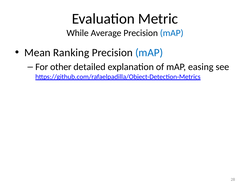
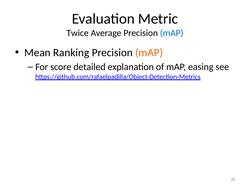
While: While -> Twice
mAP at (149, 52) colour: blue -> orange
other: other -> score
